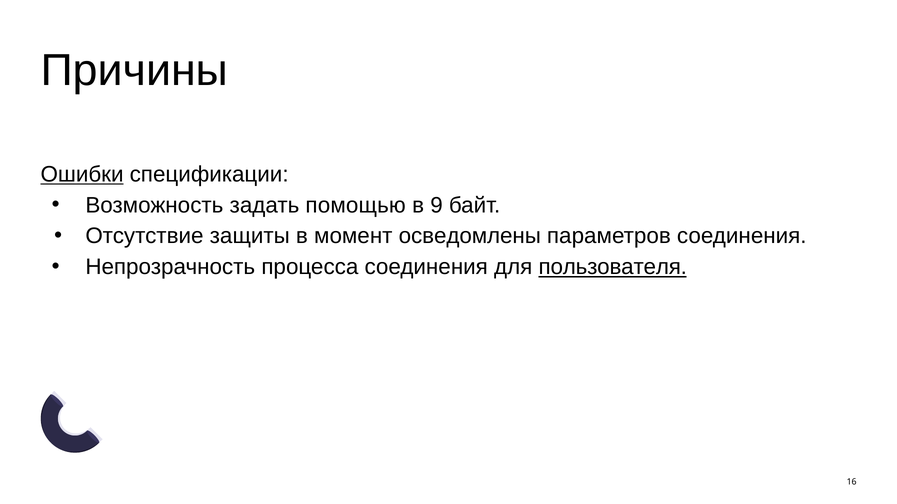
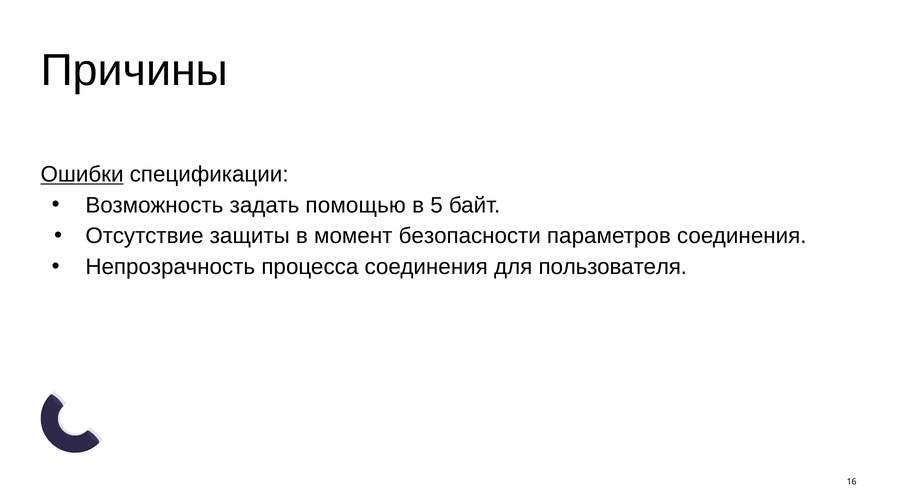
9: 9 -> 5
осведомлены: осведомлены -> безопасности
пользователя underline: present -> none
